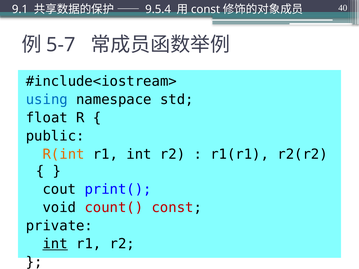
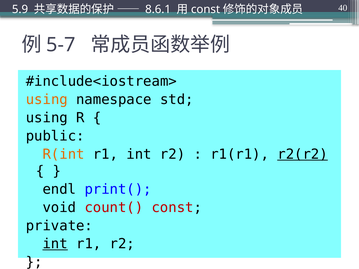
9.1: 9.1 -> 5.9
9.5.4: 9.5.4 -> 8.6.1
using at (47, 100) colour: blue -> orange
float at (47, 118): float -> using
r2(r2 underline: none -> present
cout: cout -> endl
